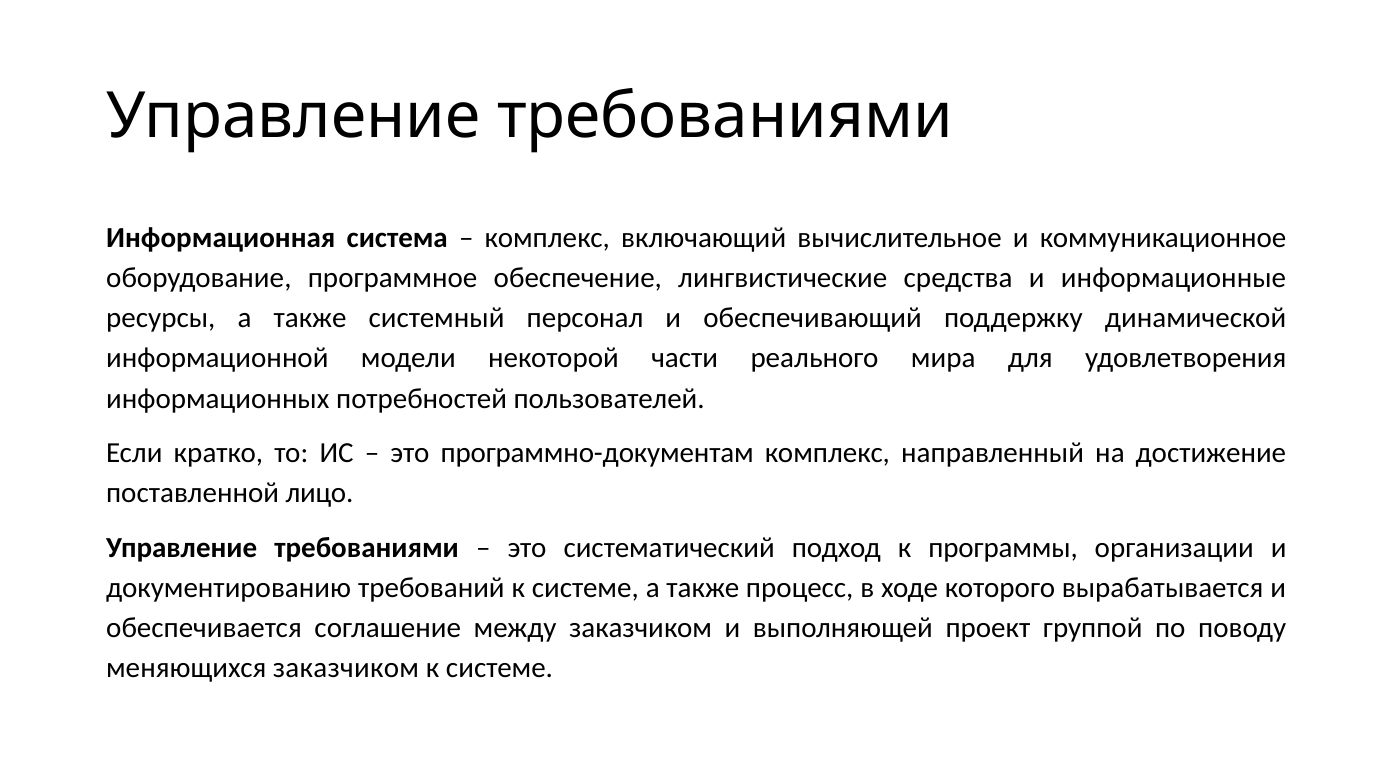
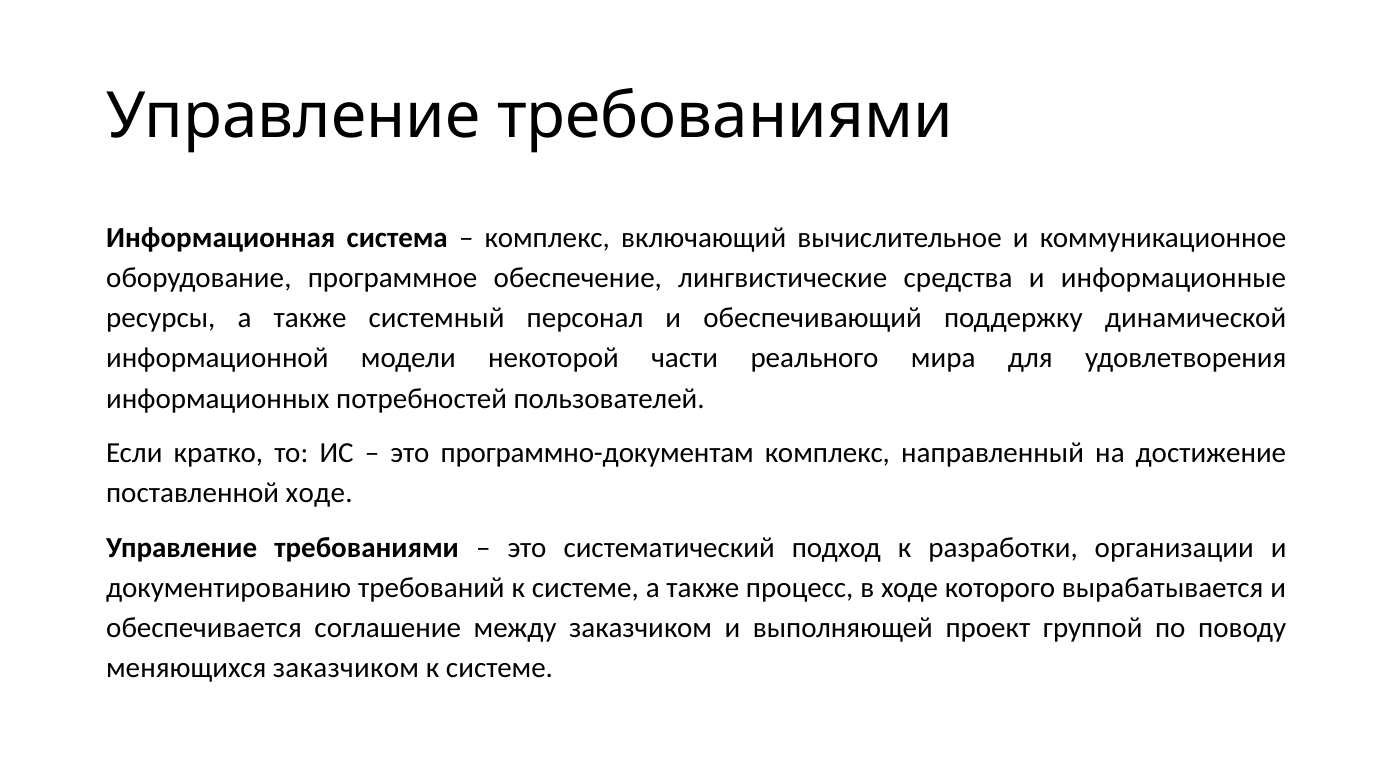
поставленной лицо: лицо -> ходе
программы: программы -> разработки
